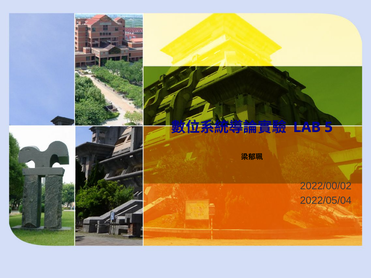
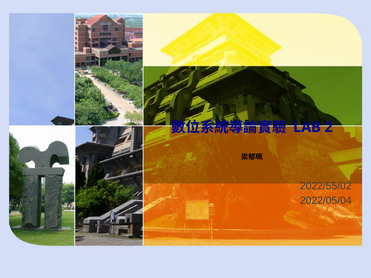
5: 5 -> 2
2022/00/02: 2022/00/02 -> 2022/55/02
